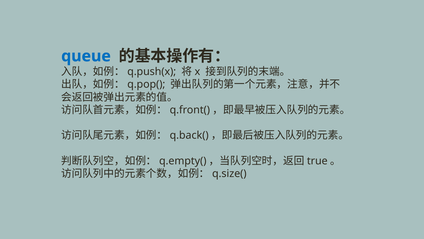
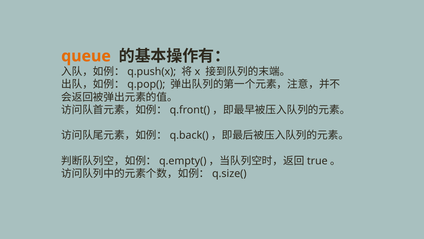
queue colour: blue -> orange
